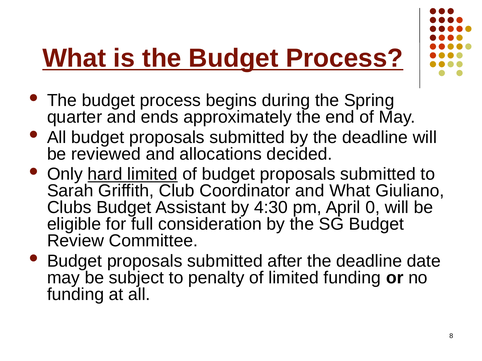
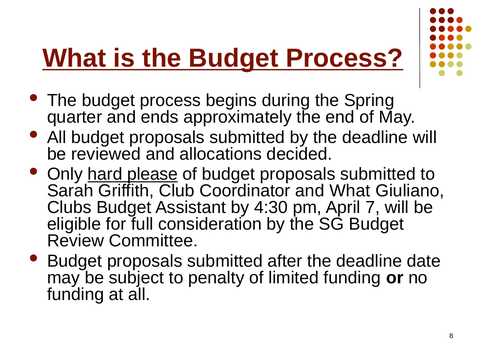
hard limited: limited -> please
0: 0 -> 7
